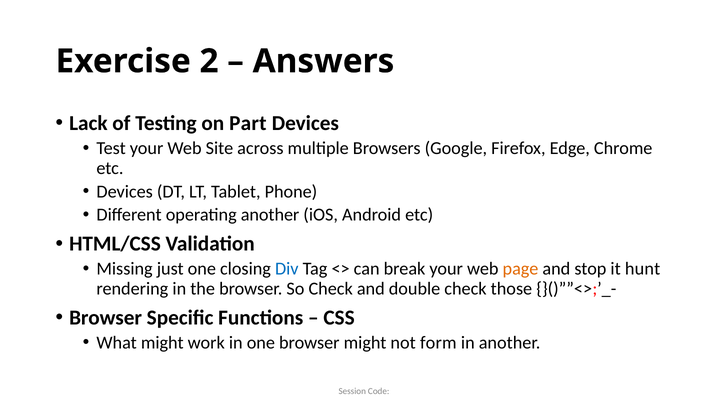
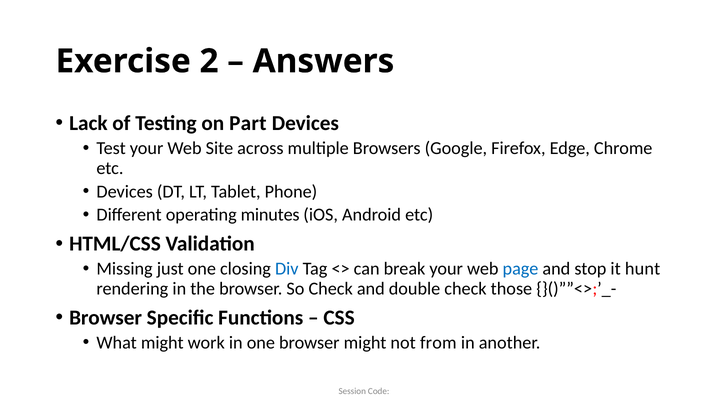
operating another: another -> minutes
page colour: orange -> blue
form: form -> from
